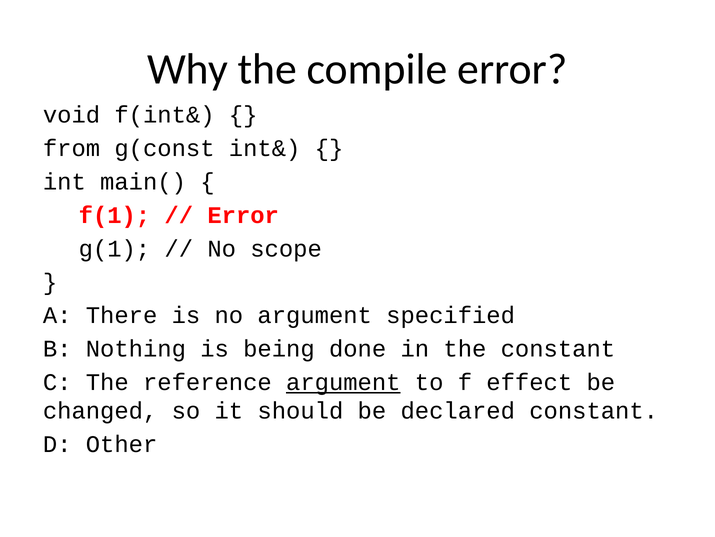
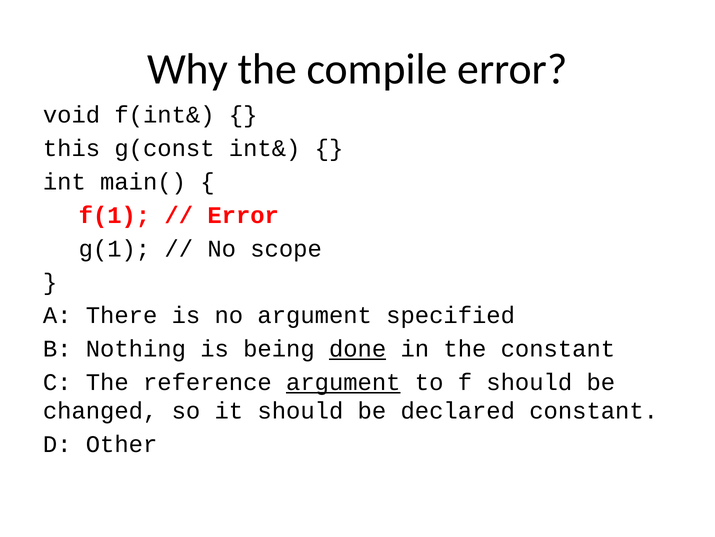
from: from -> this
done underline: none -> present
f effect: effect -> should
